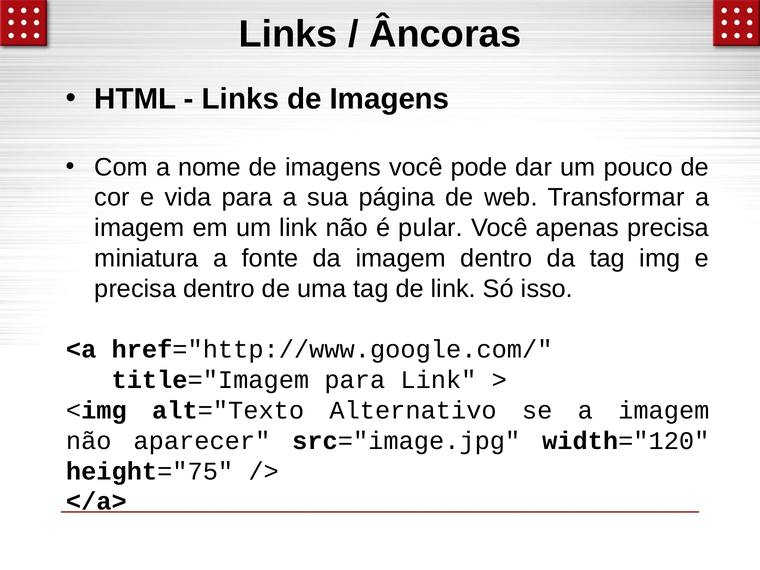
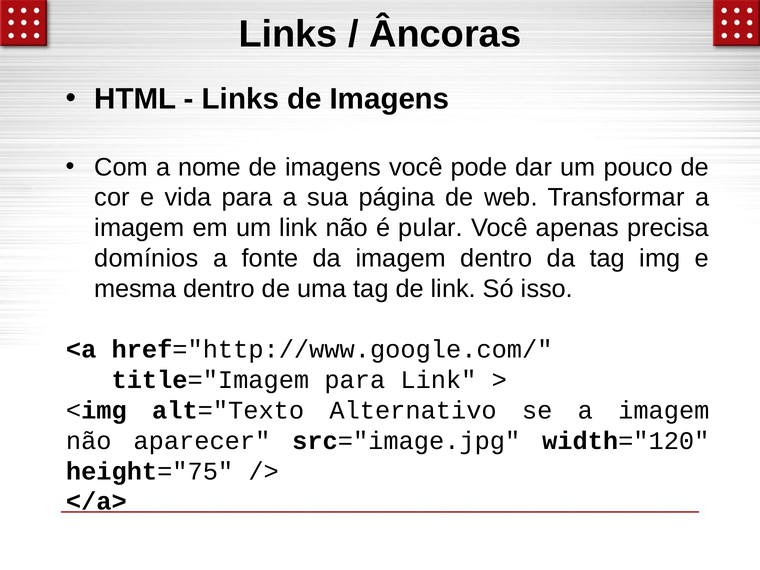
miniatura: miniatura -> domínios
precisa at (135, 289): precisa -> mesma
